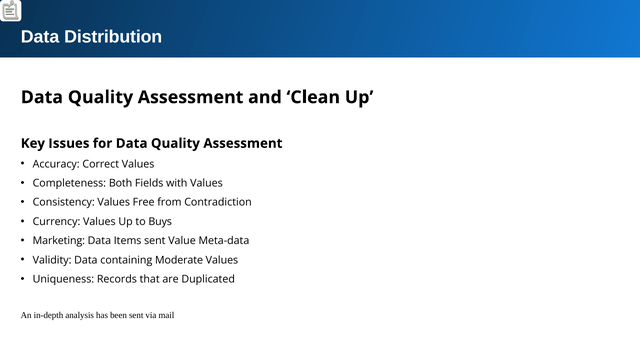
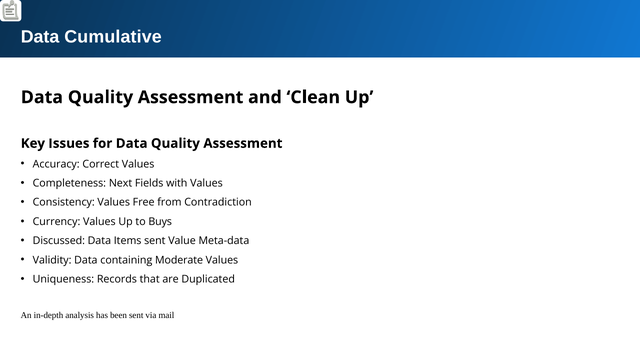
Distribution: Distribution -> Cumulative
Both: Both -> Next
Marketing: Marketing -> Discussed
